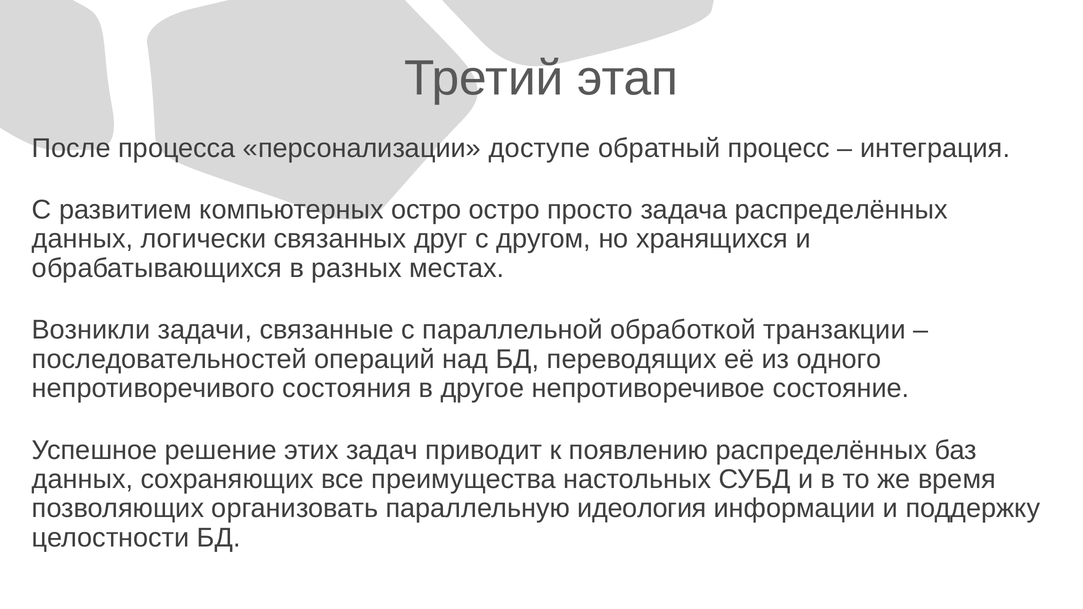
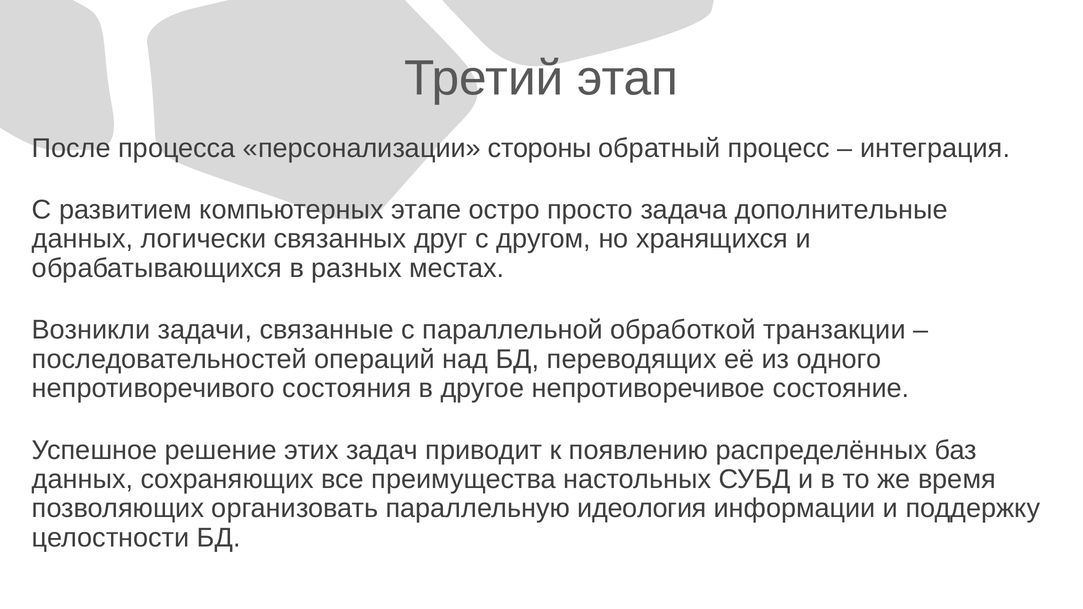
доступе: доступе -> стороны
компьютерных остро: остро -> этапе
задача распределённых: распределённых -> дополнительные
